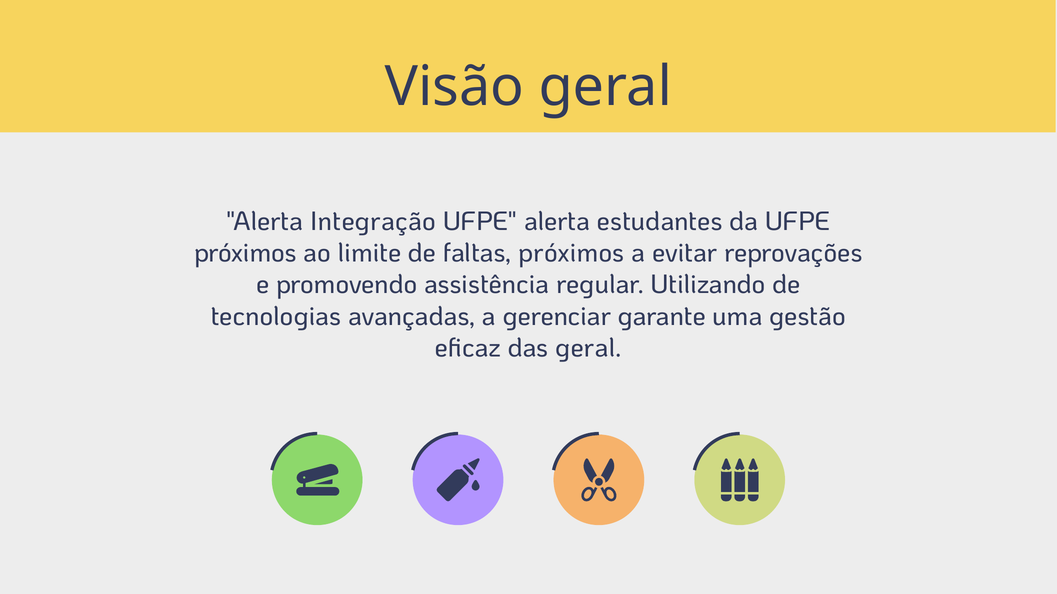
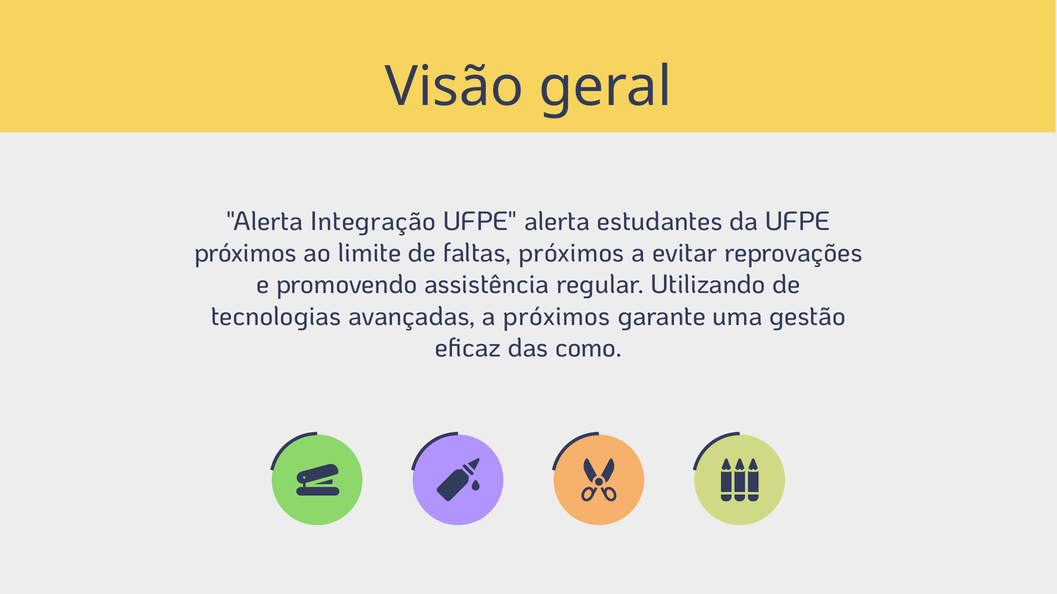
a gerenciar: gerenciar -> próximos
das geral: geral -> como
